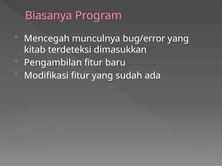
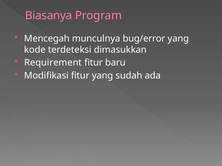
kitab: kitab -> kode
Pengambilan: Pengambilan -> Requirement
